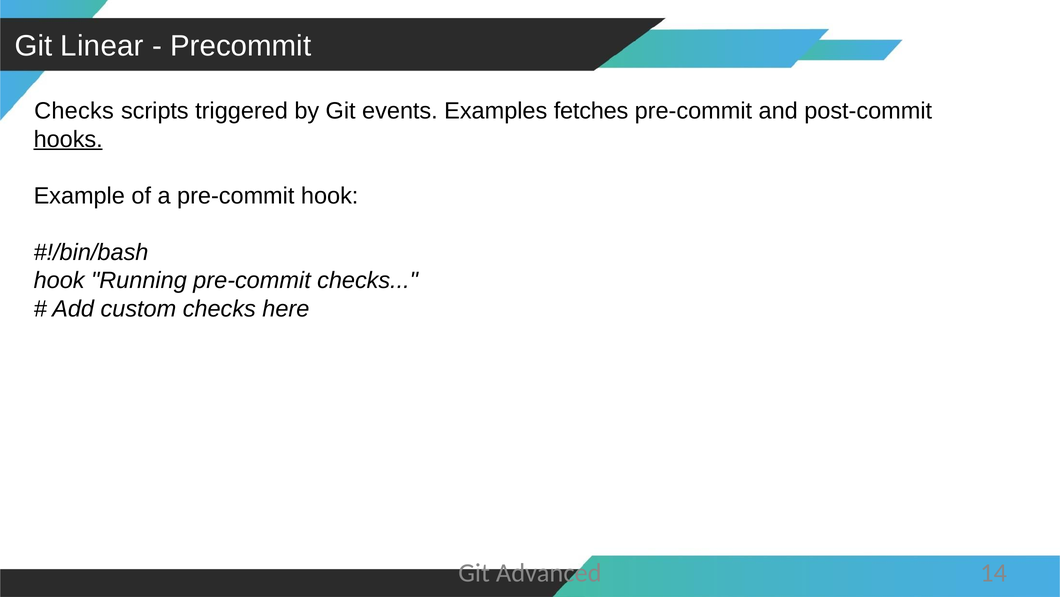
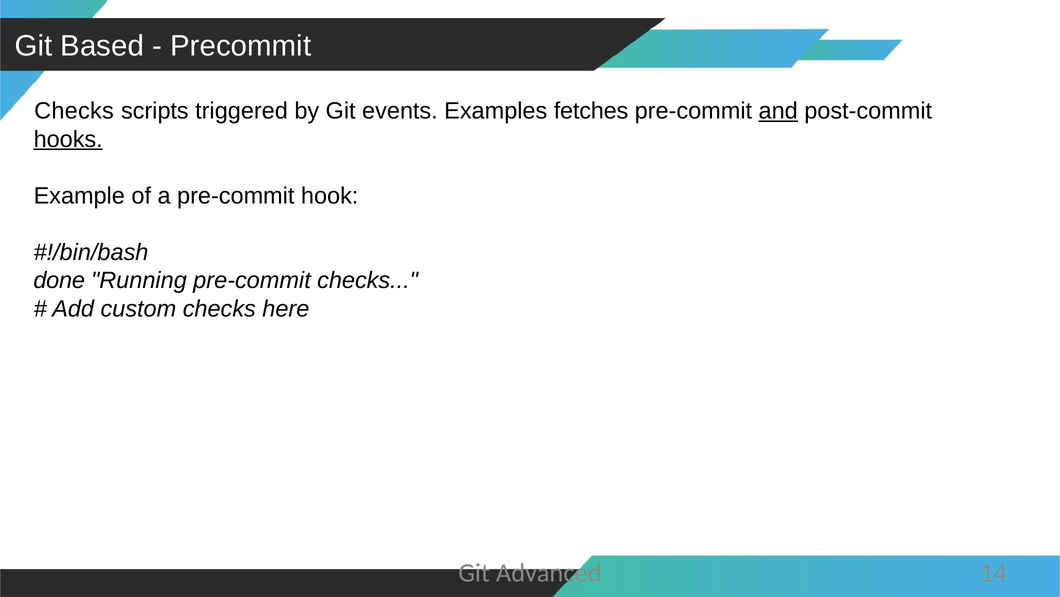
Linear: Linear -> Based
and underline: none -> present
hook at (59, 280): hook -> done
